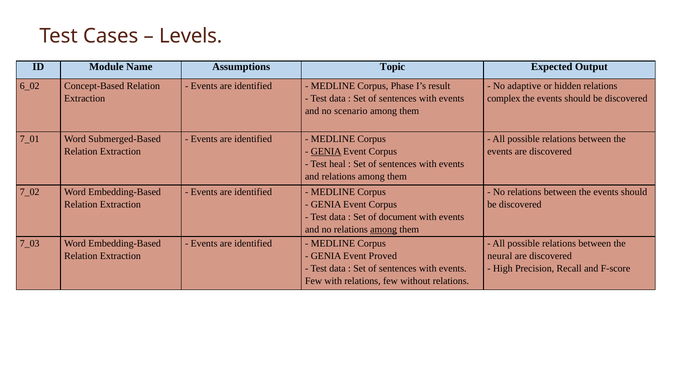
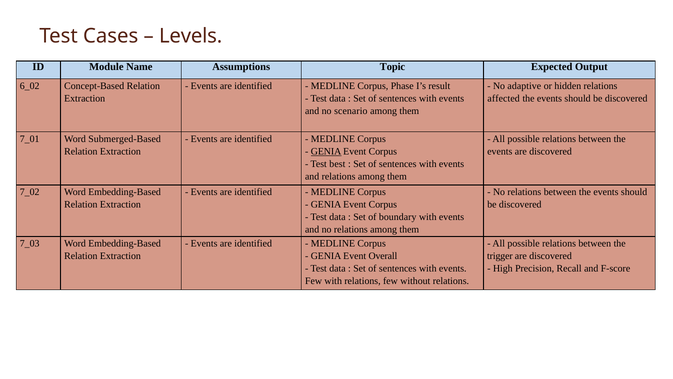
complex: complex -> affected
heal: heal -> best
document: document -> boundary
among at (384, 229) underline: present -> none
Proved: Proved -> Overall
neural: neural -> trigger
